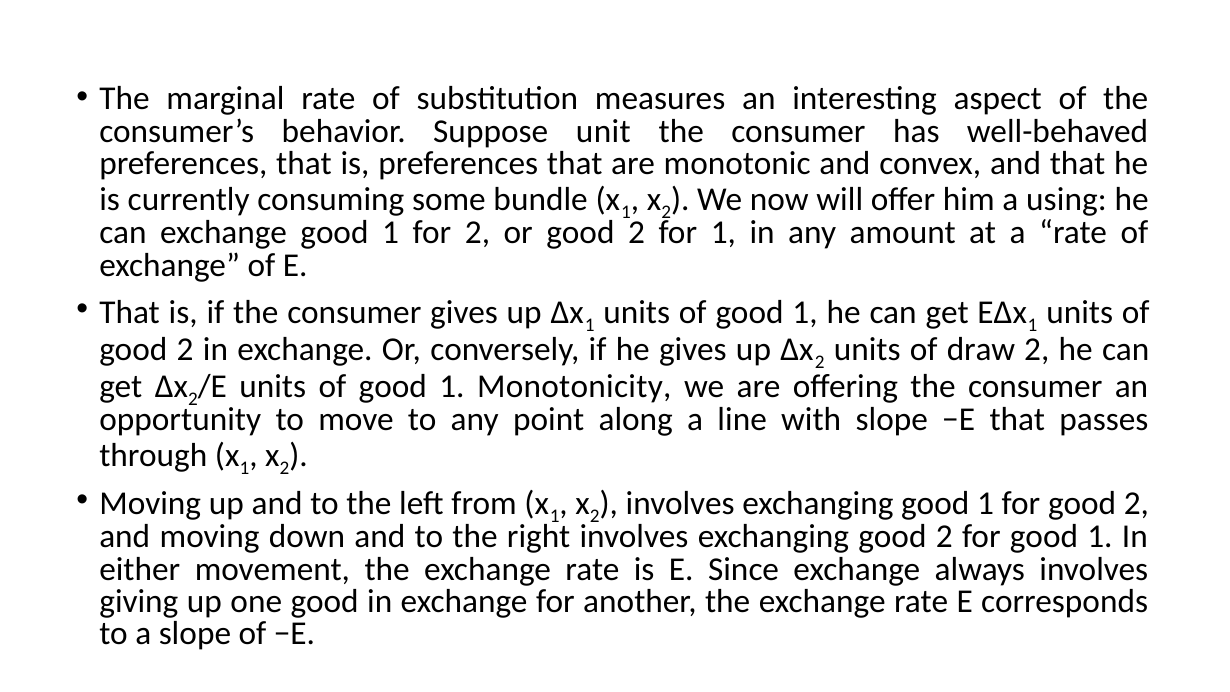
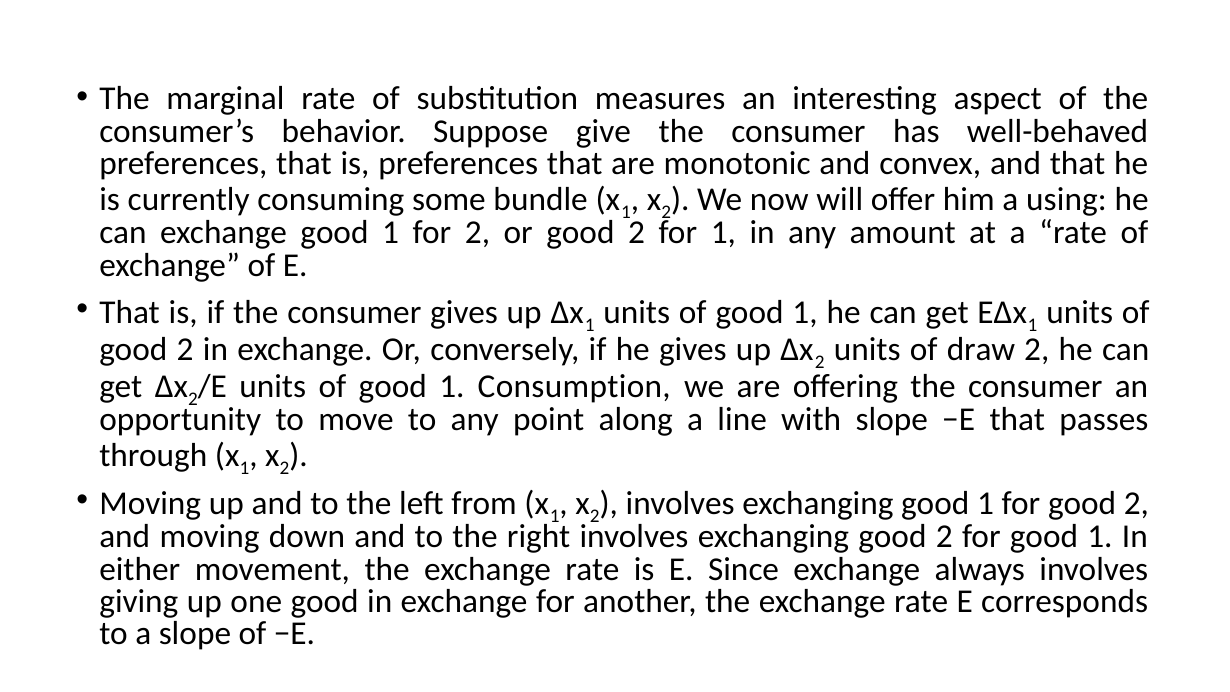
unit: unit -> give
Monotonicity: Monotonicity -> Consumption
